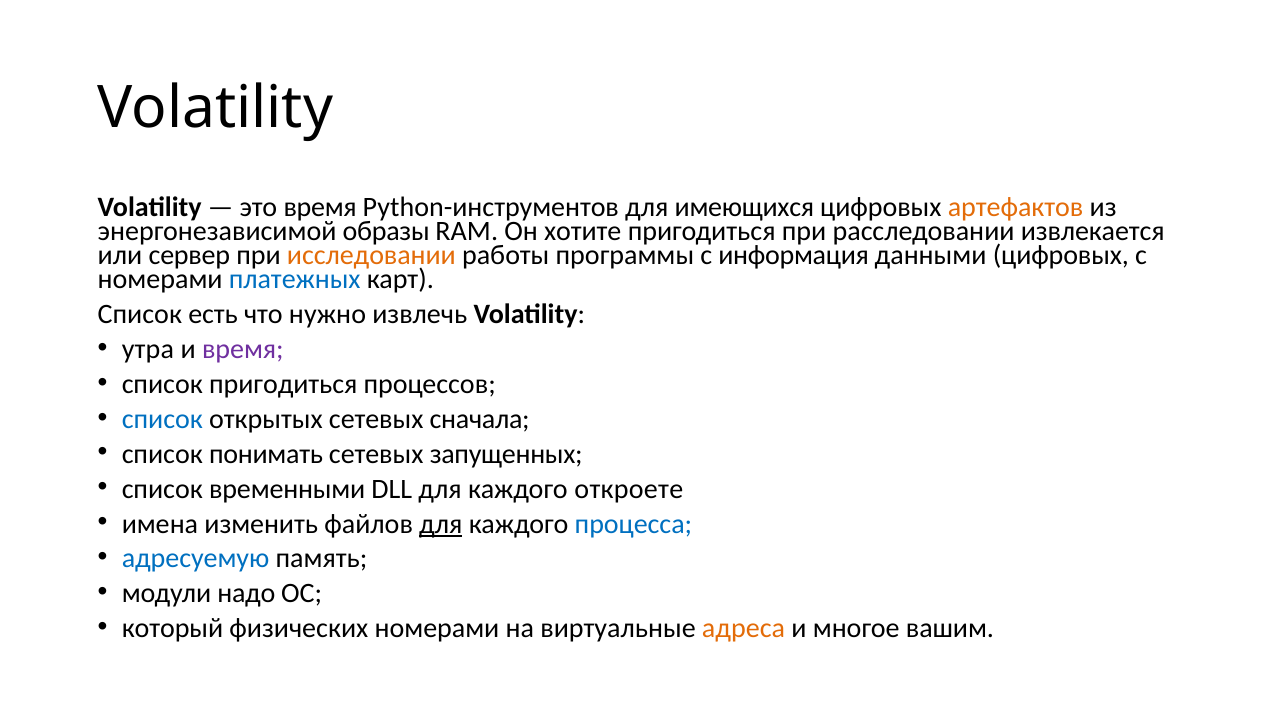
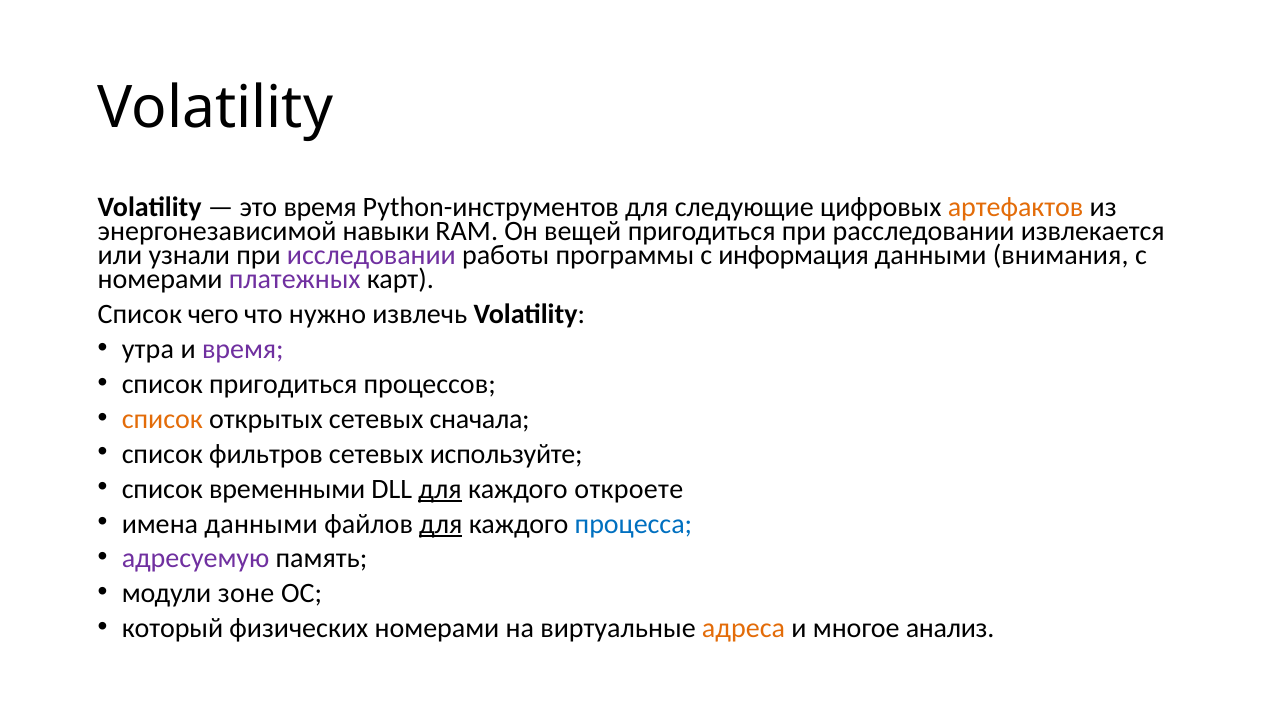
имеющихся: имеющихся -> следующие
образы: образы -> навыки
хотите: хотите -> вещей
сервер: сервер -> узнали
исследовании colour: orange -> purple
данными цифровых: цифровых -> внимания
платежных colour: blue -> purple
есть: есть -> чего
список at (162, 419) colour: blue -> orange
понимать: понимать -> фильтров
запущенных: запущенных -> используйте
для at (440, 489) underline: none -> present
имена изменить: изменить -> данными
адресуемую colour: blue -> purple
надо: надо -> зоне
вашим: вашим -> анализ
